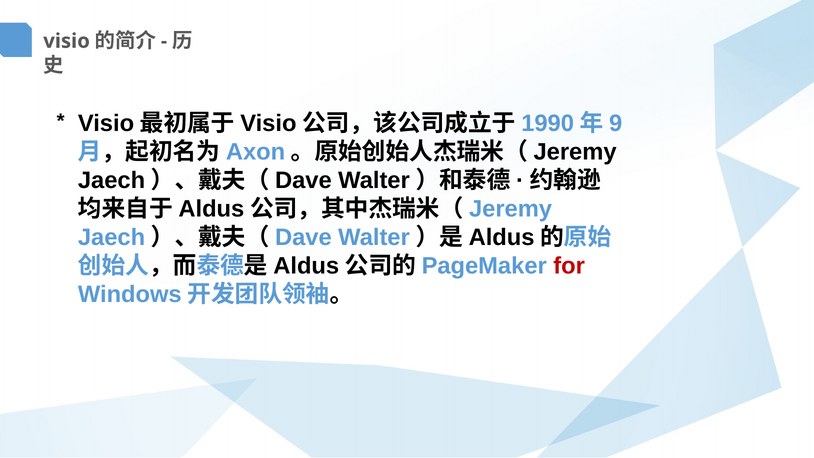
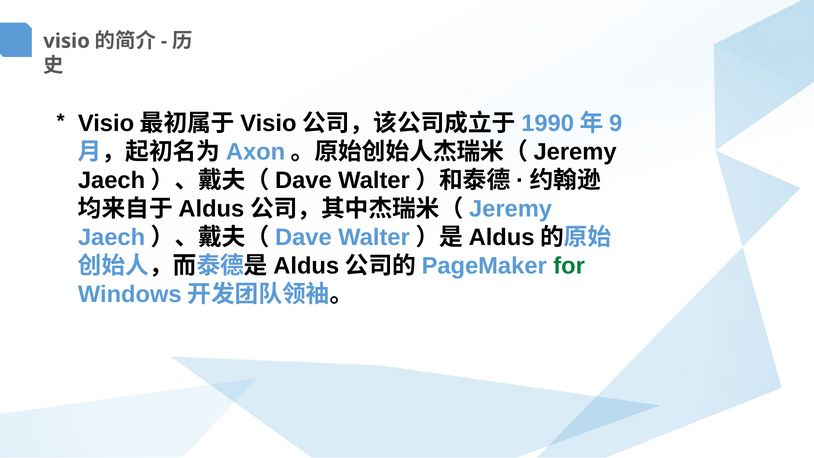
for colour: red -> green
